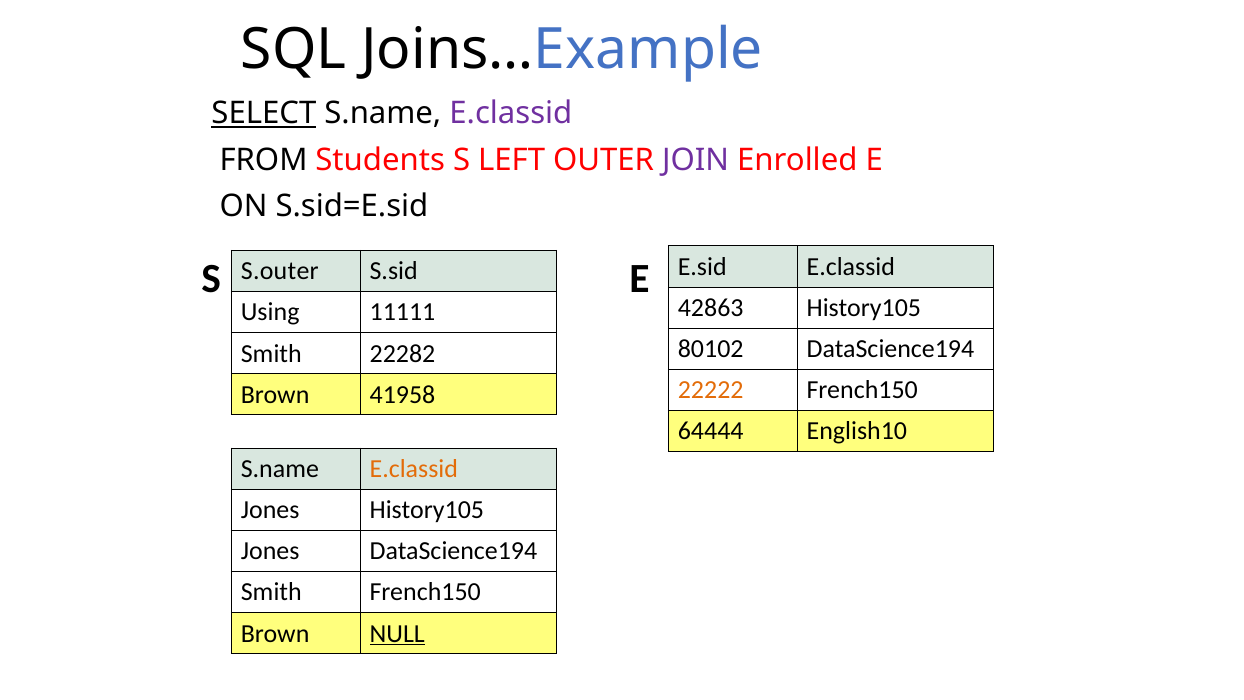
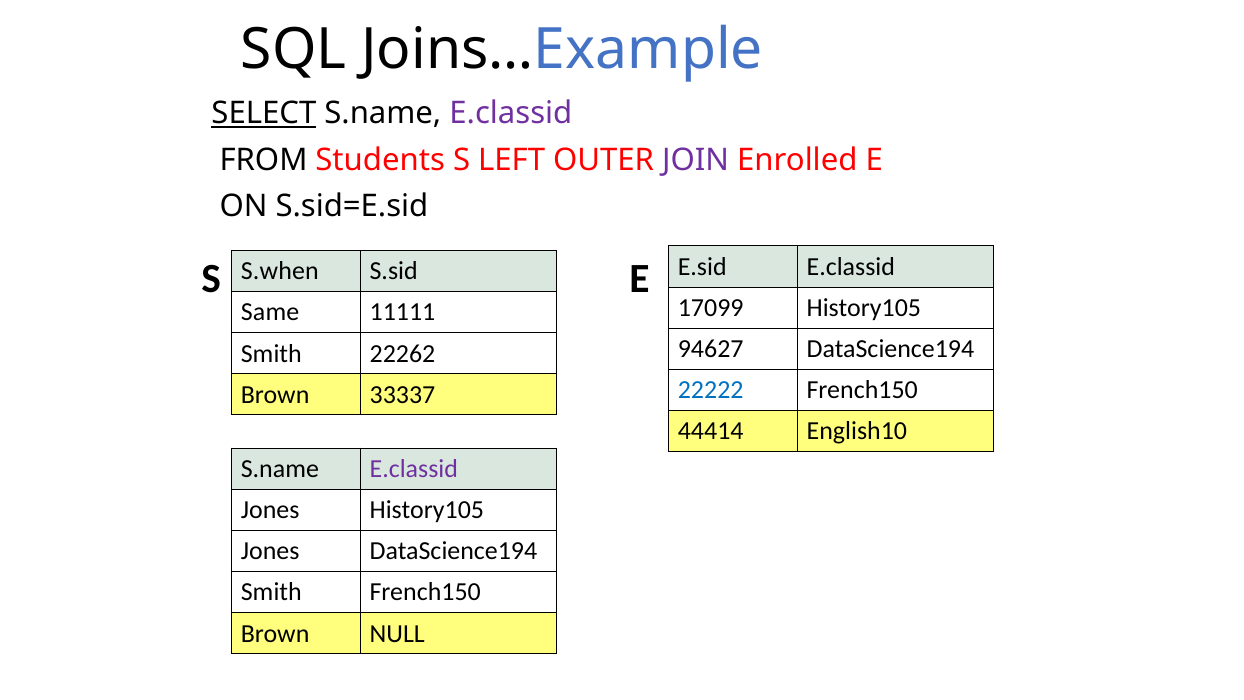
S.outer: S.outer -> S.when
42863: 42863 -> 17099
Using: Using -> Same
80102: 80102 -> 94627
22282: 22282 -> 22262
22222 colour: orange -> blue
41958: 41958 -> 33337
64444: 64444 -> 44414
E.classid at (414, 469) colour: orange -> purple
NULL underline: present -> none
